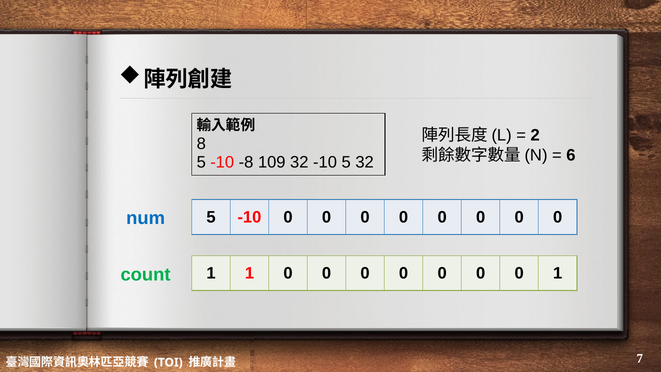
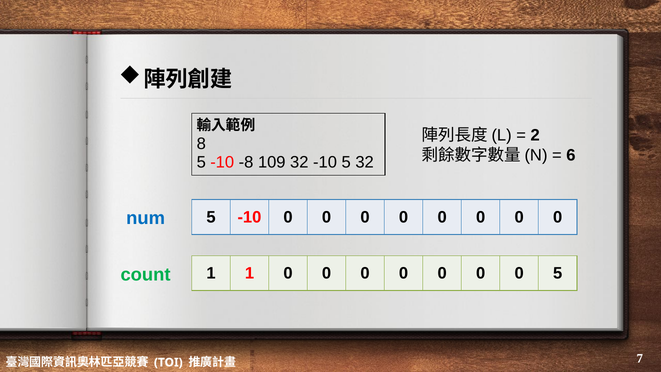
1 at (558, 273): 1 -> 5
